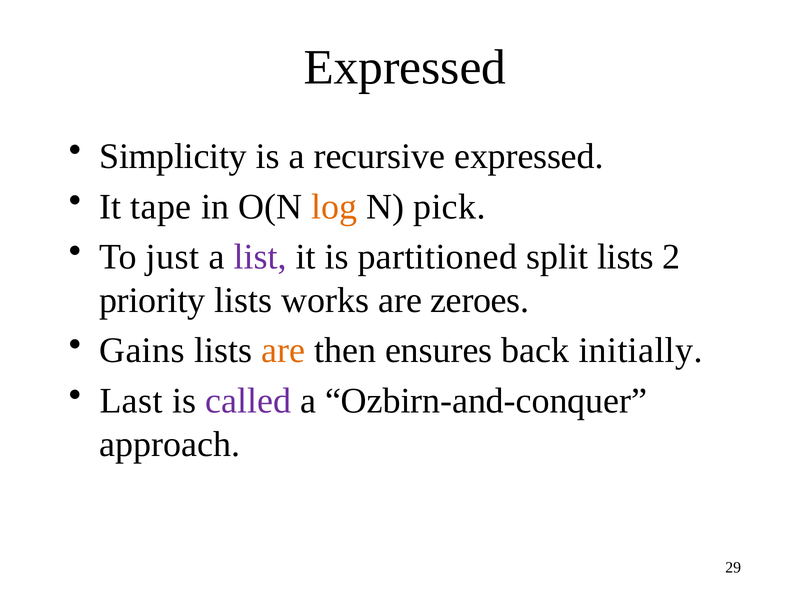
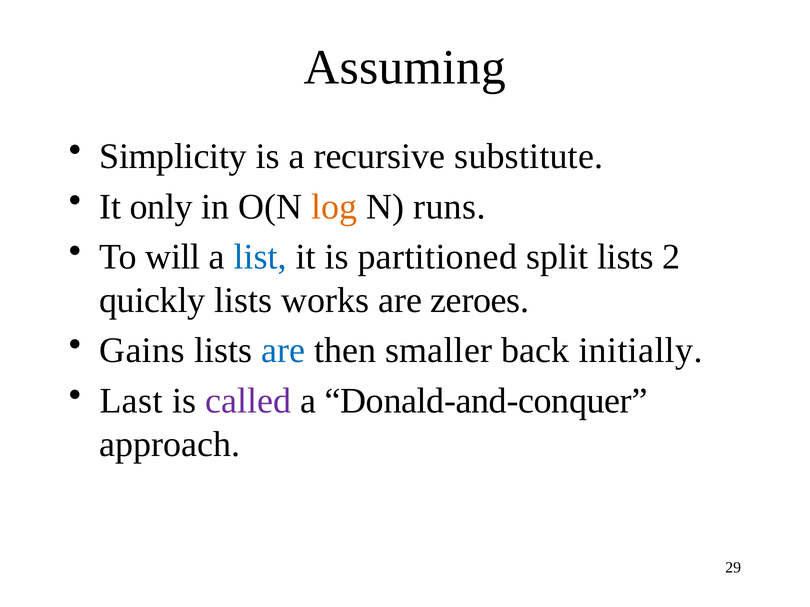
Expressed at (405, 68): Expressed -> Assuming
recursive expressed: expressed -> substitute
tape: tape -> only
pick: pick -> runs
just: just -> will
list colour: purple -> blue
priority: priority -> quickly
are at (283, 351) colour: orange -> blue
ensures: ensures -> smaller
Ozbirn-and-conquer: Ozbirn-and-conquer -> Donald-and-conquer
